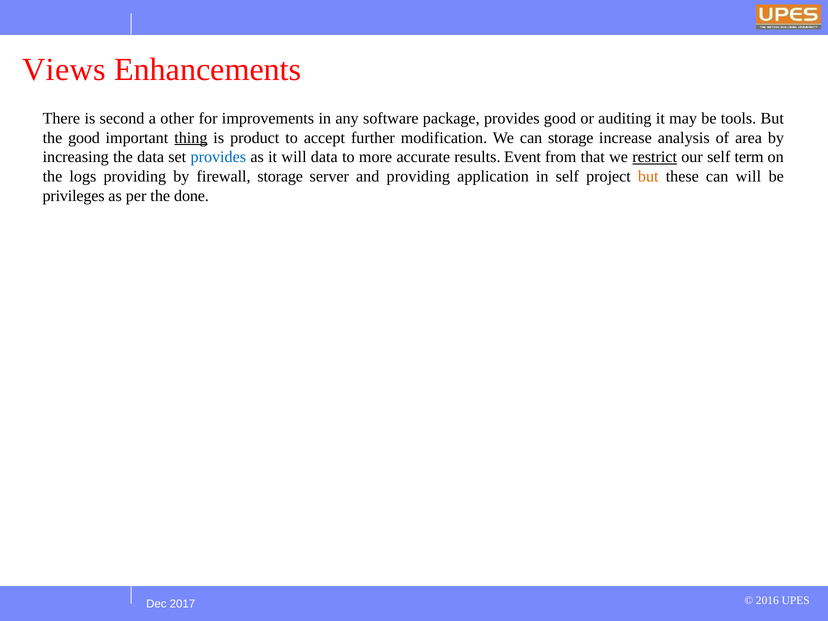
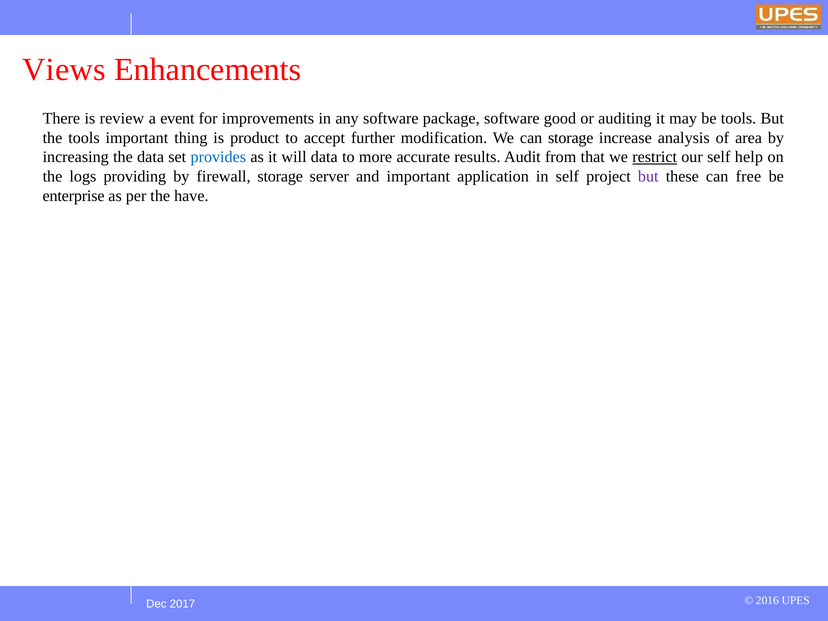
second: second -> review
other: other -> event
package provides: provides -> software
the good: good -> tools
thing underline: present -> none
Event: Event -> Audit
term: term -> help
and providing: providing -> important
but at (648, 176) colour: orange -> purple
can will: will -> free
privileges: privileges -> enterprise
done: done -> have
